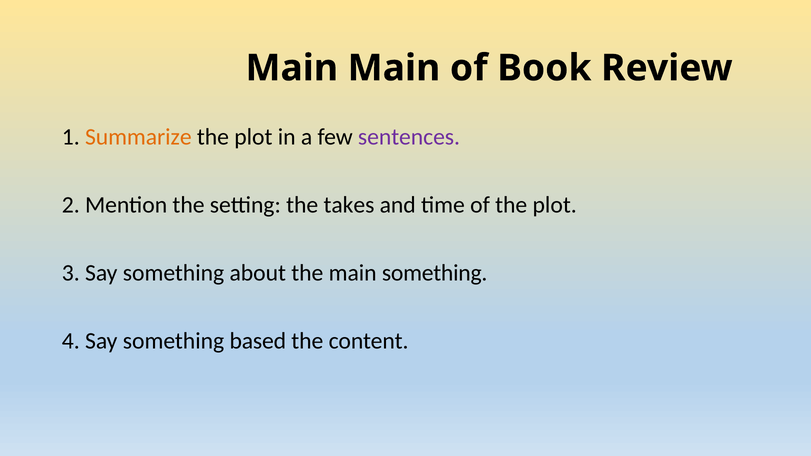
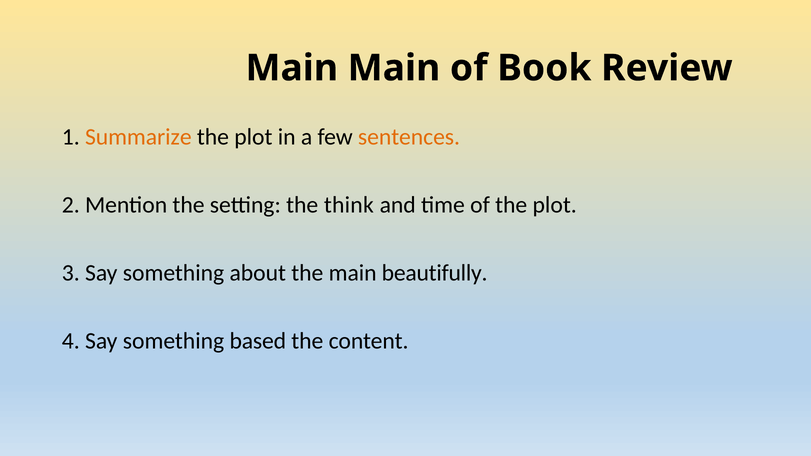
sentences colour: purple -> orange
takes: takes -> think
main something: something -> beautifully
